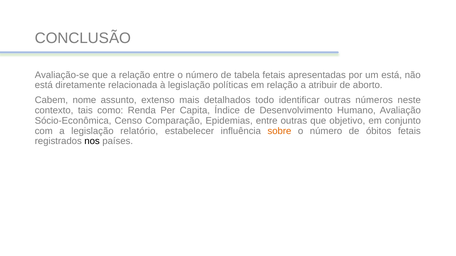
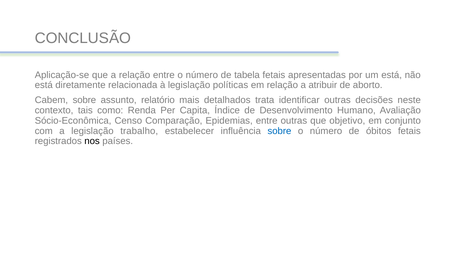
Avaliação-se: Avaliação-se -> Aplicação-se
Cabem nome: nome -> sobre
extenso: extenso -> relatório
todo: todo -> trata
números: números -> decisões
relatório: relatório -> trabalho
sobre at (279, 131) colour: orange -> blue
